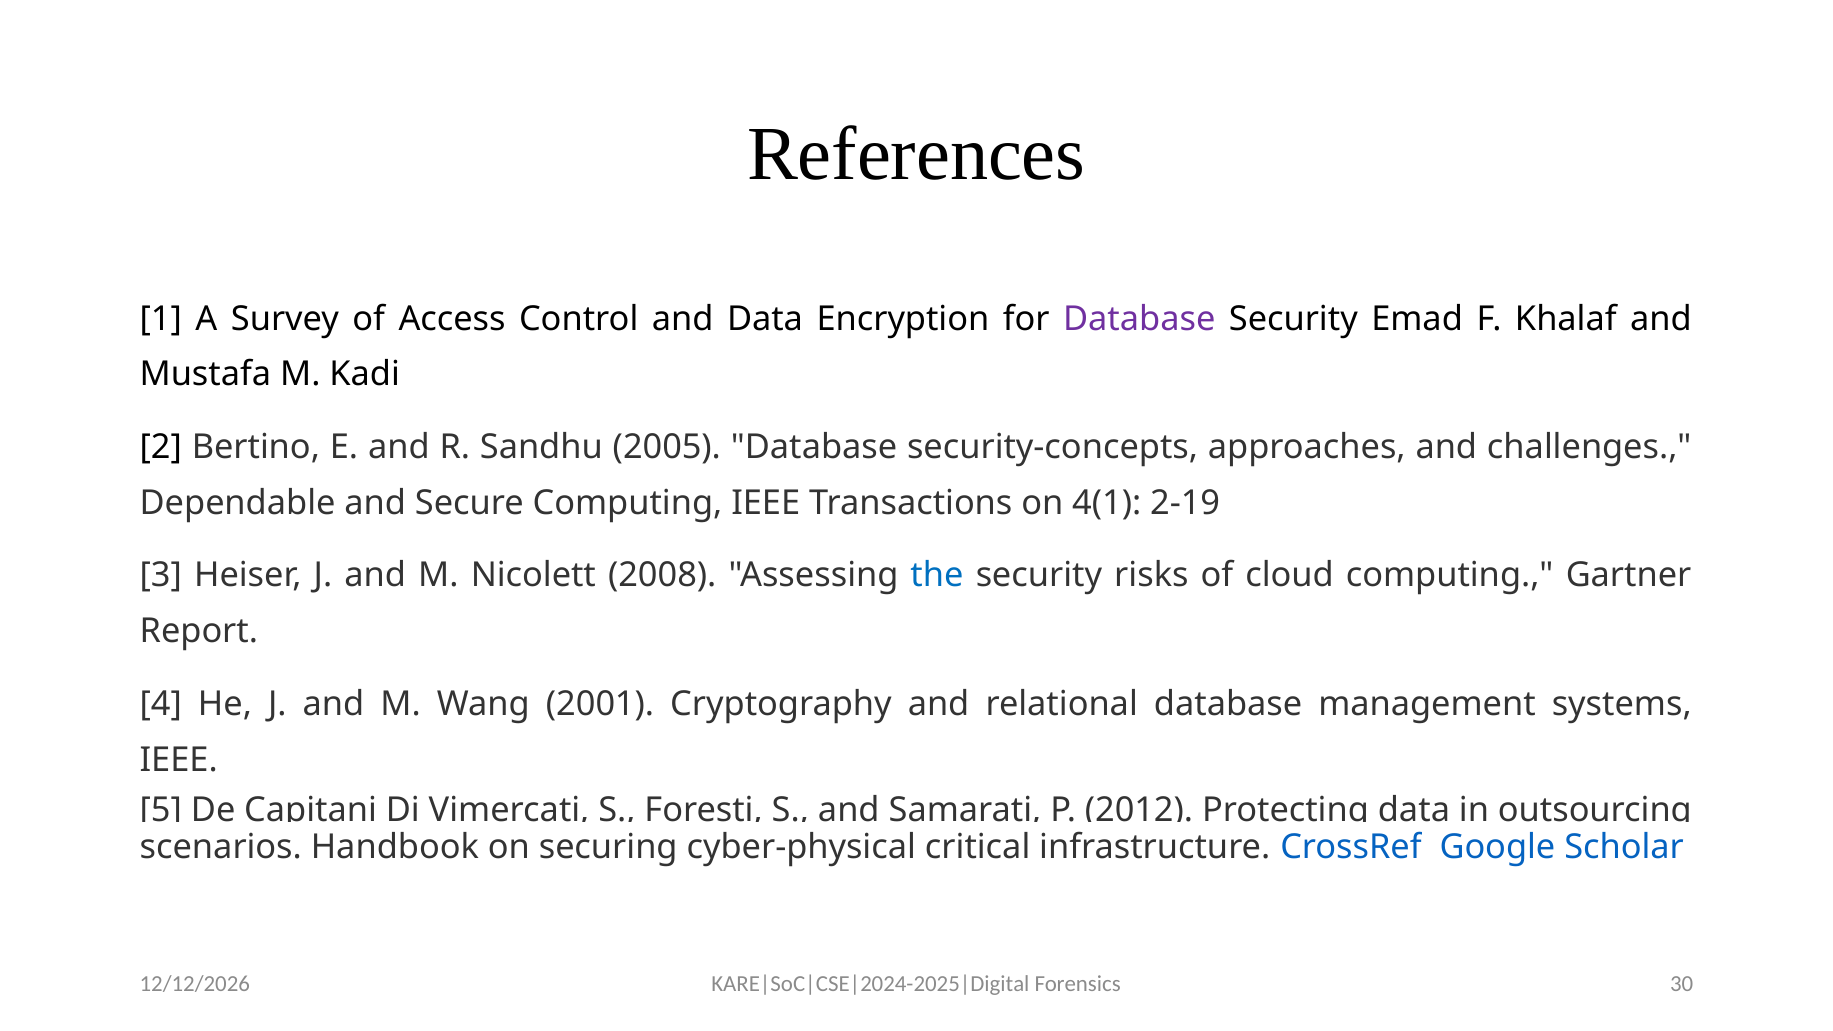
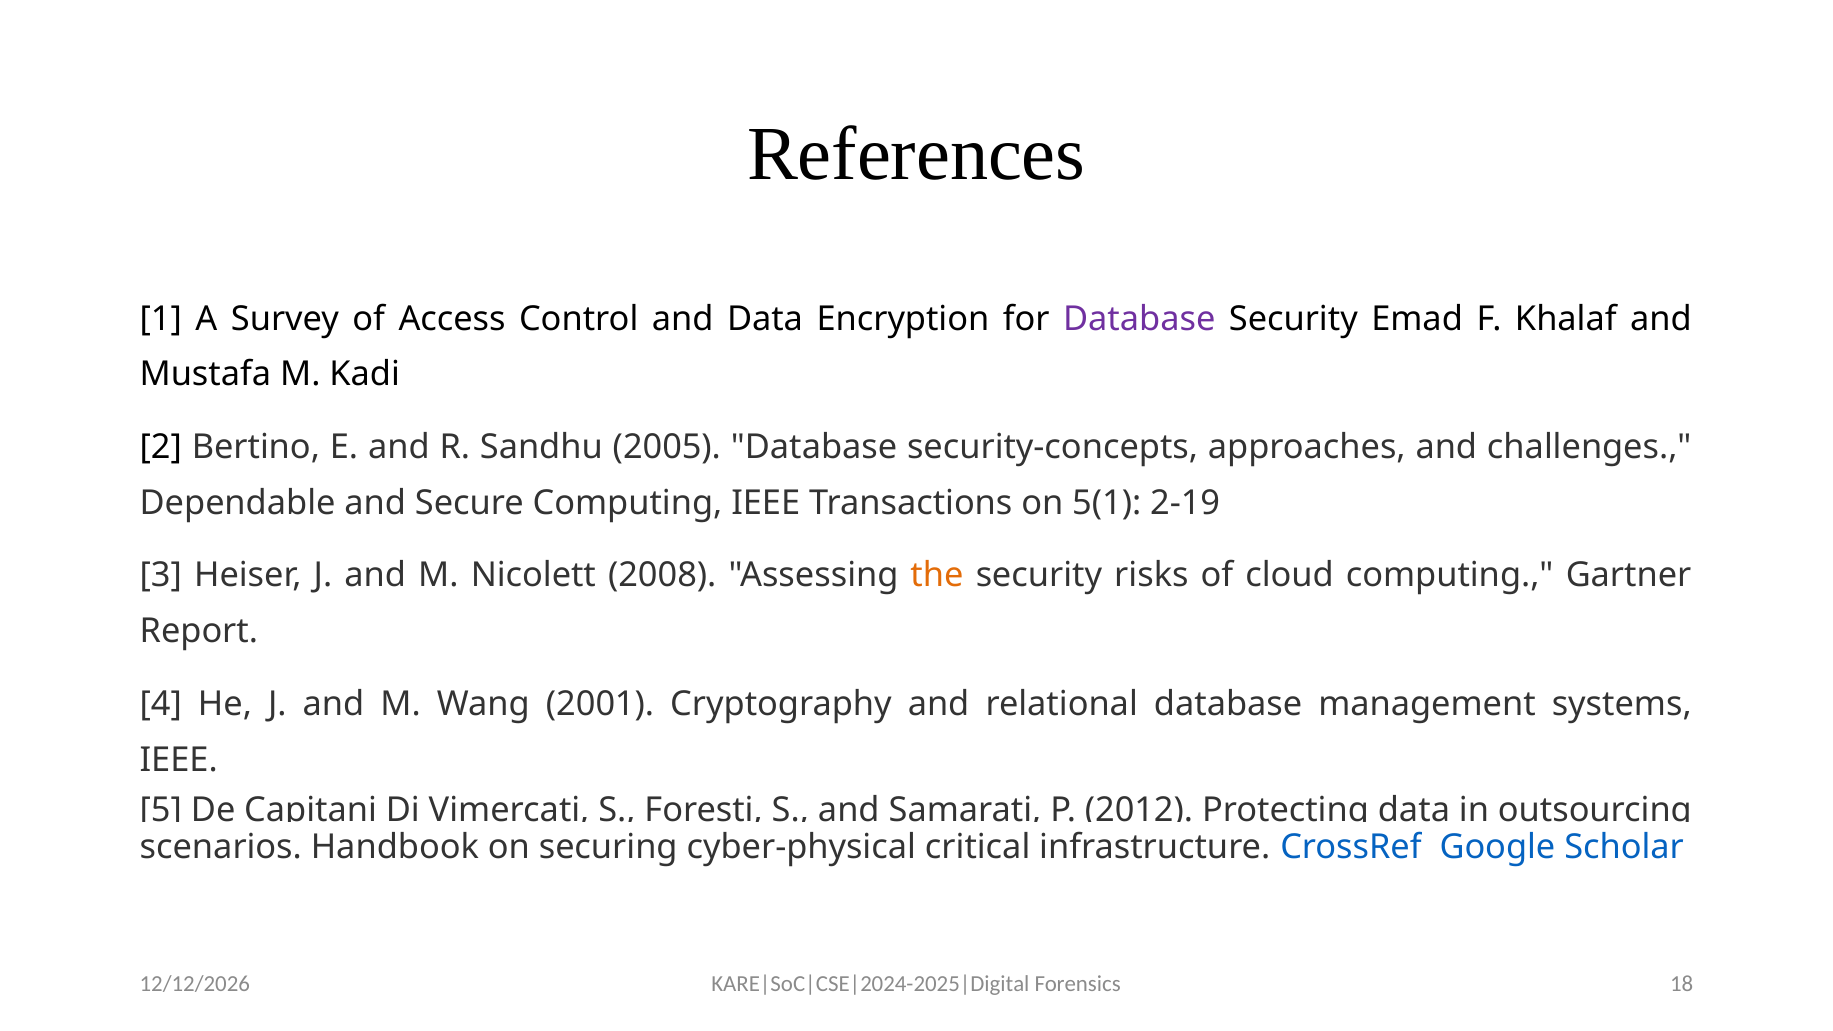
4(1: 4(1 -> 5(1
the colour: blue -> orange
30: 30 -> 18
